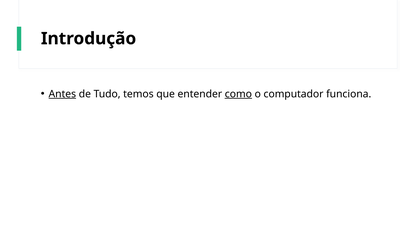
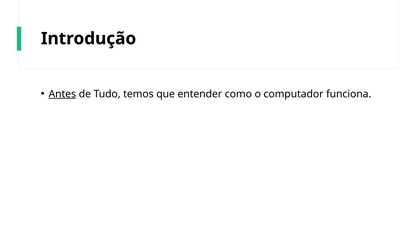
como underline: present -> none
